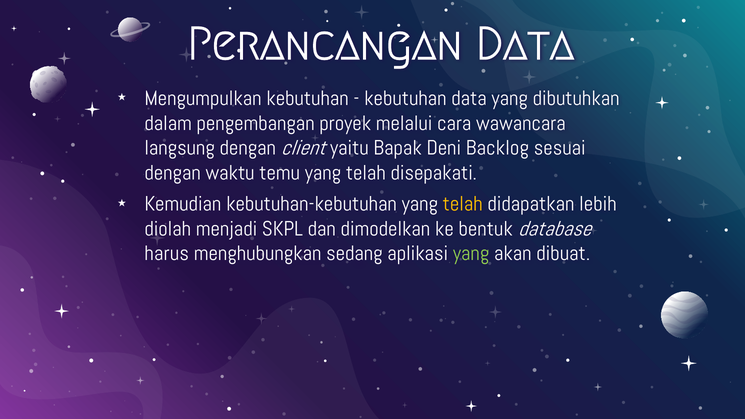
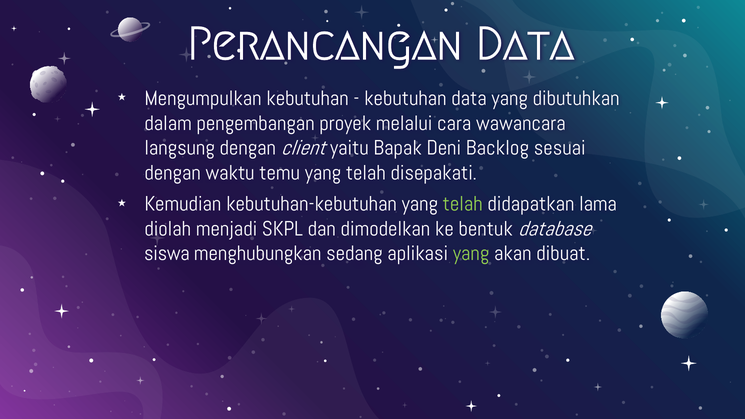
telah at (463, 204) colour: yellow -> light green
lebih: lebih -> lama
harus: harus -> siswa
